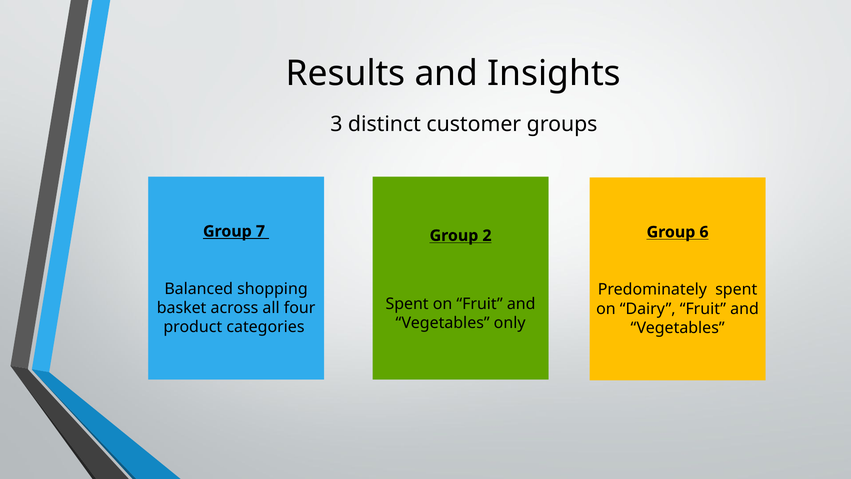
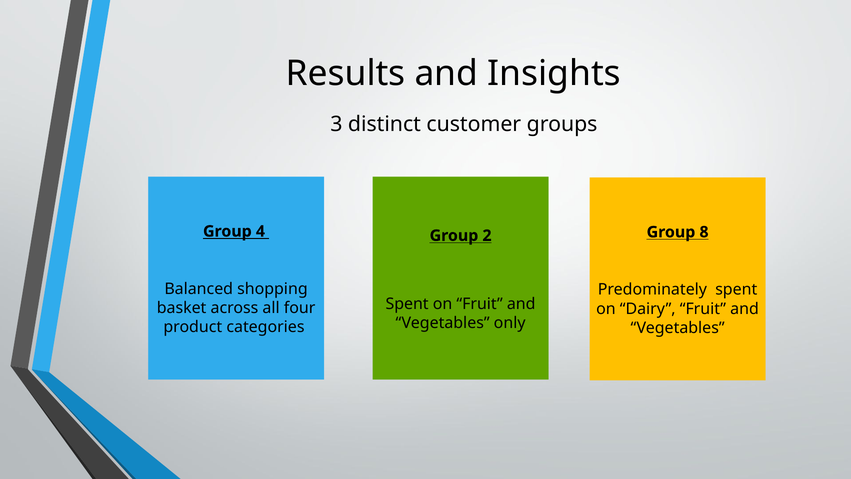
7: 7 -> 4
6: 6 -> 8
